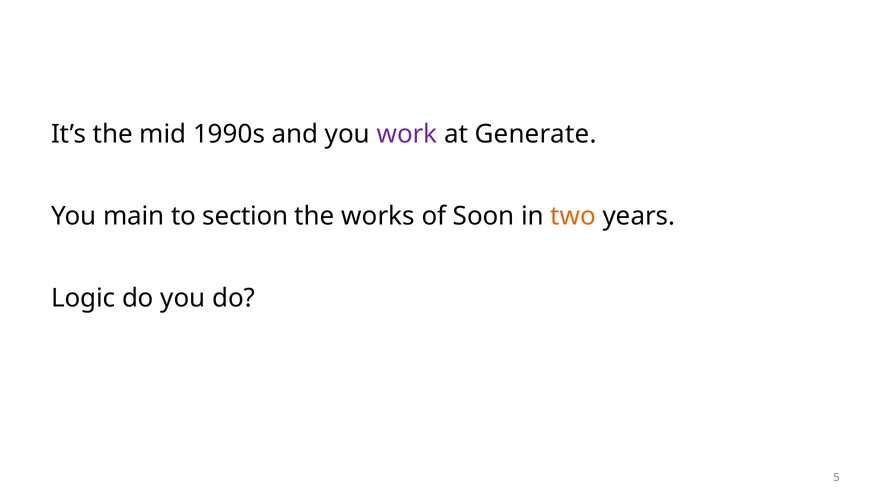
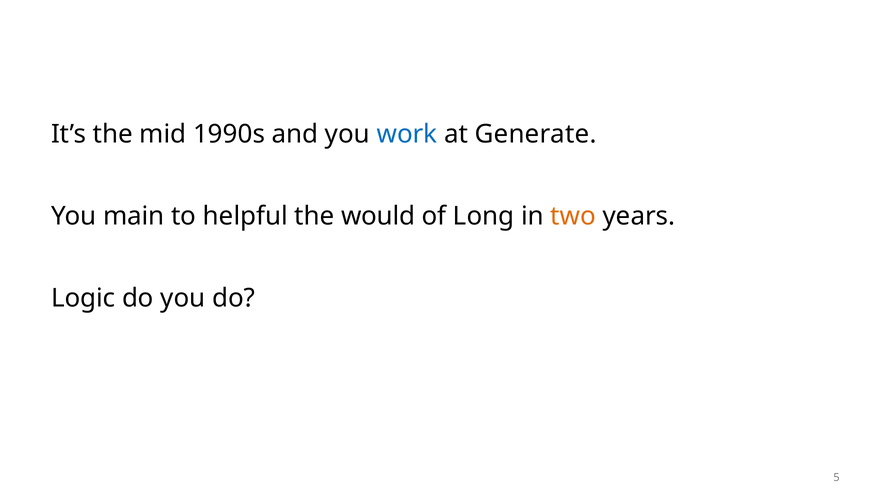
work colour: purple -> blue
section: section -> helpful
works: works -> would
Soon: Soon -> Long
